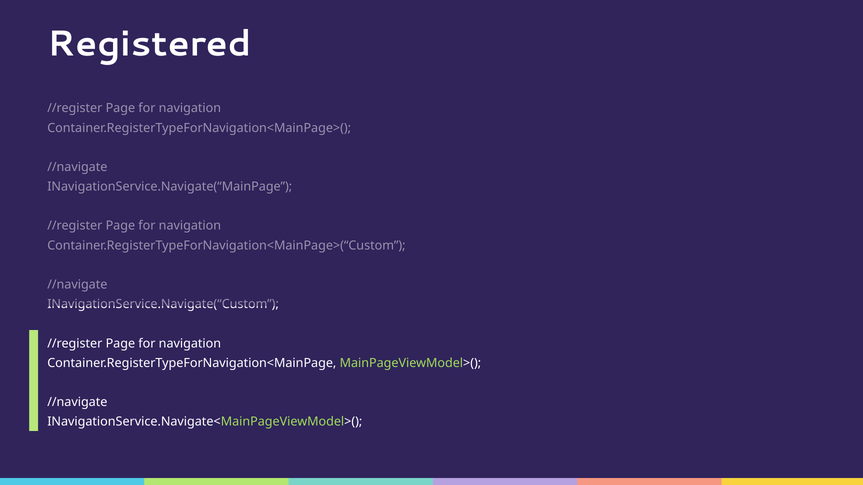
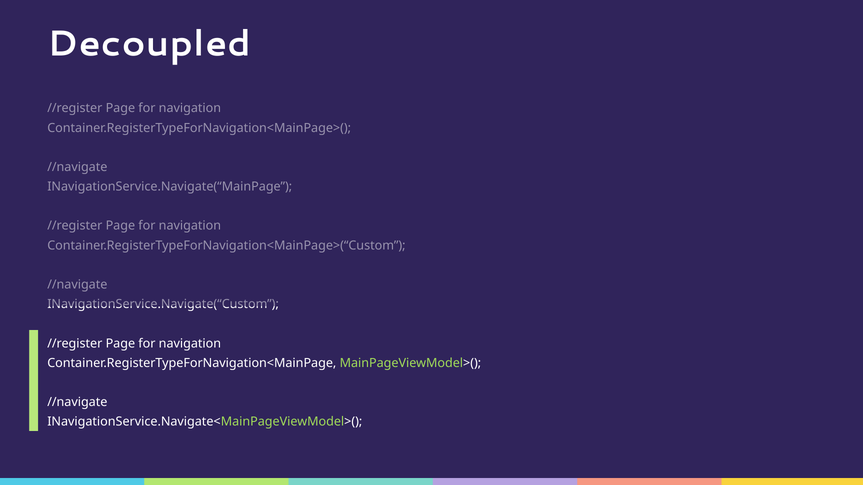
Registered: Registered -> Decoupled
